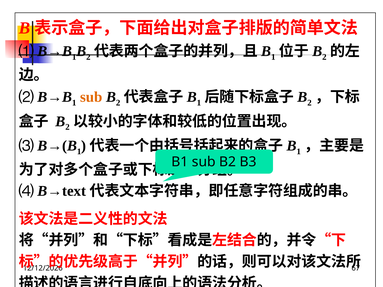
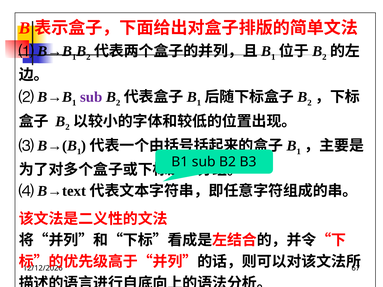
sub at (91, 97) colour: orange -> purple
